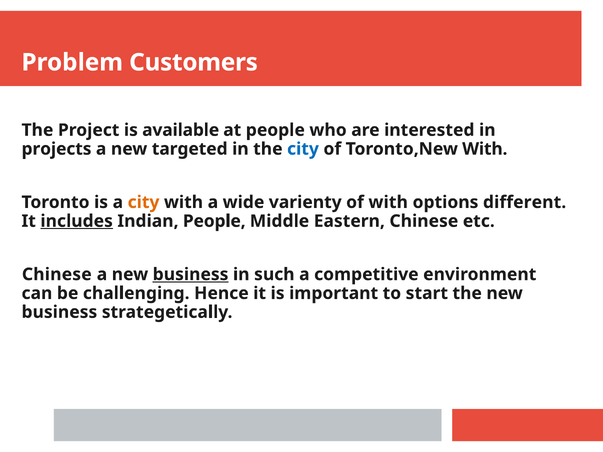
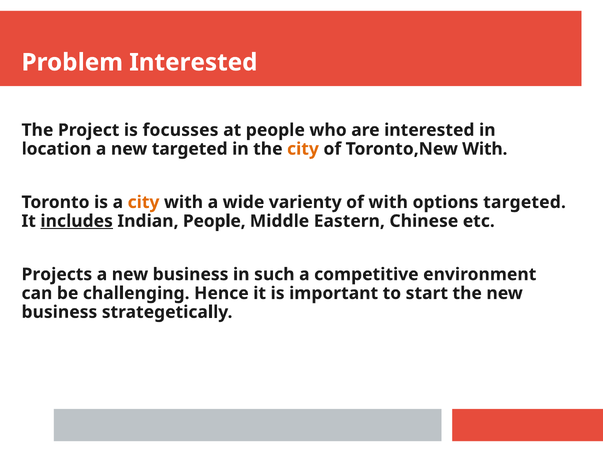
Problem Customers: Customers -> Interested
available: available -> focusses
projects: projects -> location
city at (303, 149) colour: blue -> orange
options different: different -> targeted
Chinese at (57, 275): Chinese -> Projects
business at (191, 275) underline: present -> none
